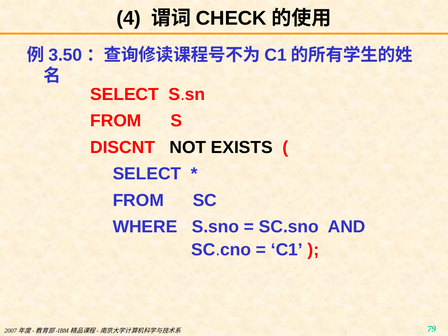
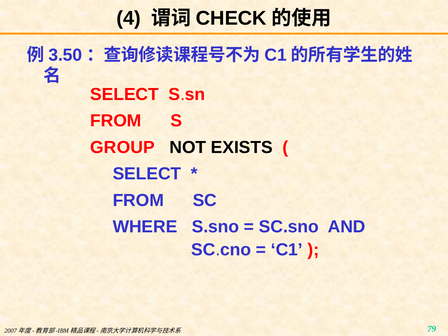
DISCNT: DISCNT -> GROUP
